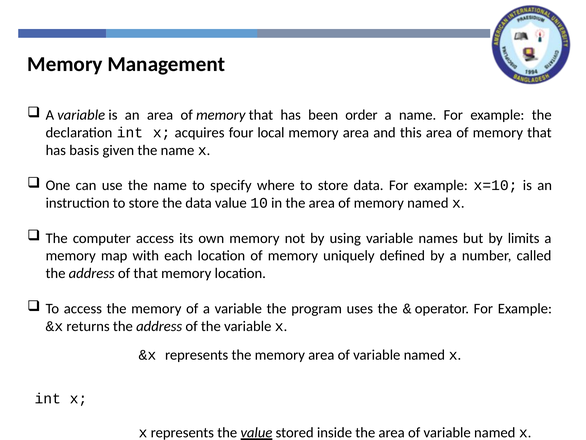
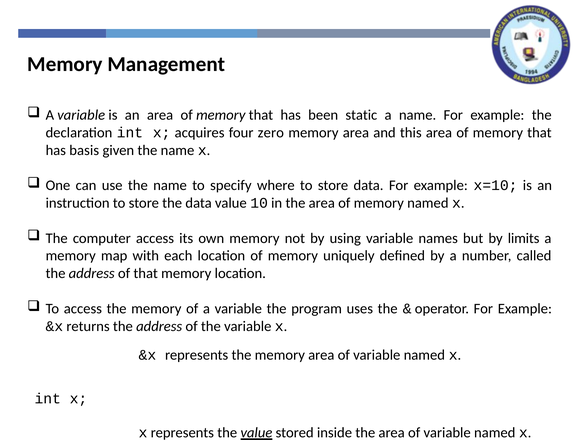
order: order -> static
local: local -> zero
